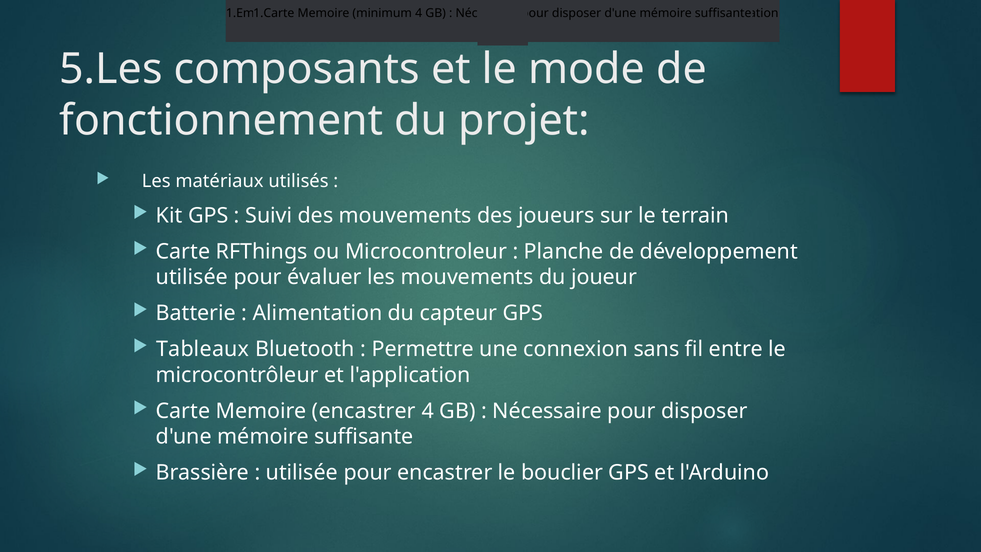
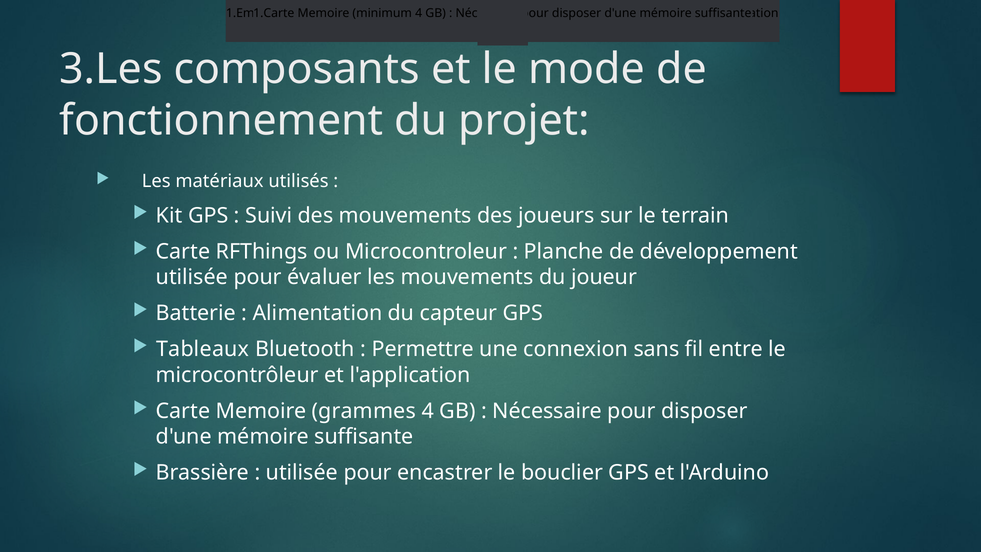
5.Les: 5.Les -> 3.Les
Memoire encastrer: encastrer -> grammes
